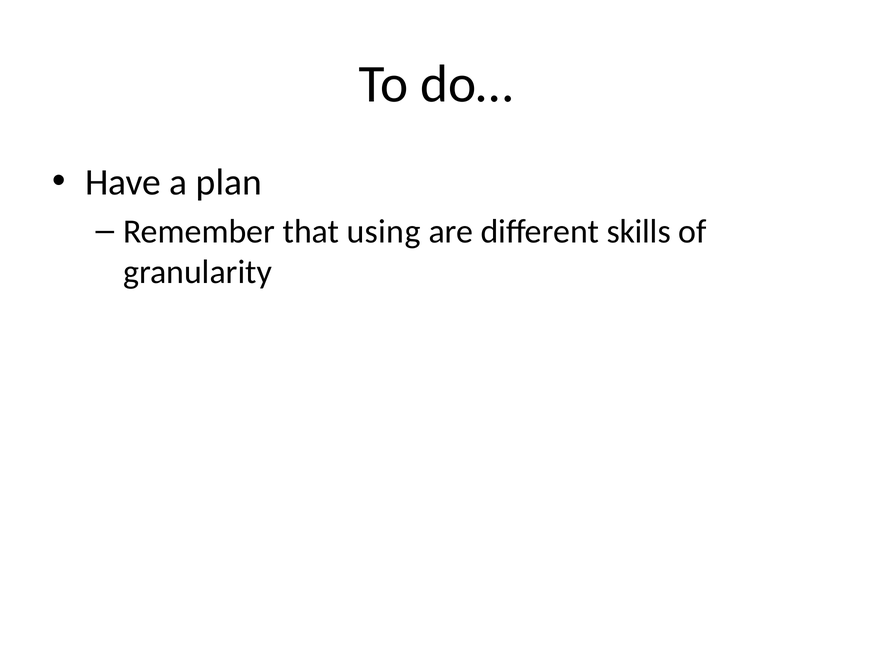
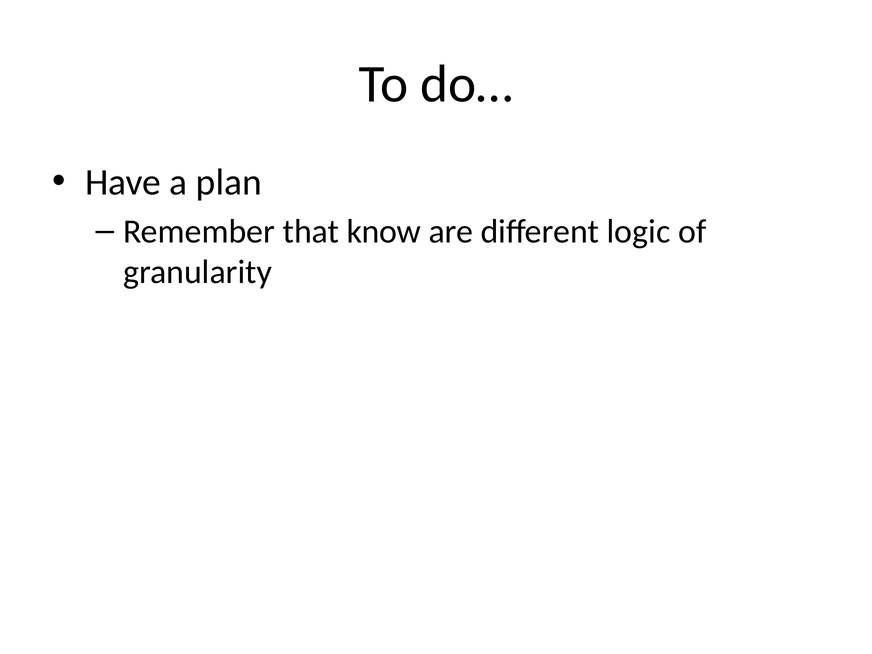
that using: using -> know
skills: skills -> logic
